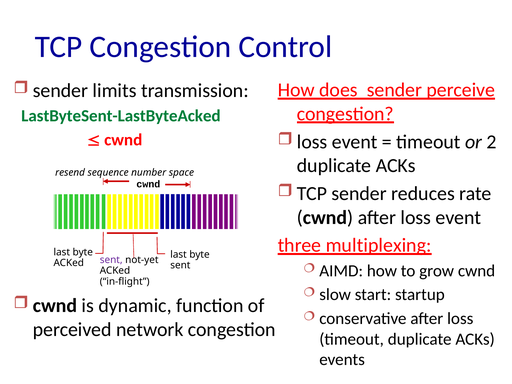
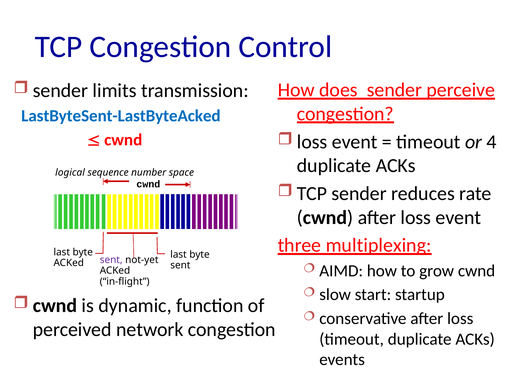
LastByteSent-LastByteAcked colour: green -> blue
2: 2 -> 4
resend: resend -> logical
